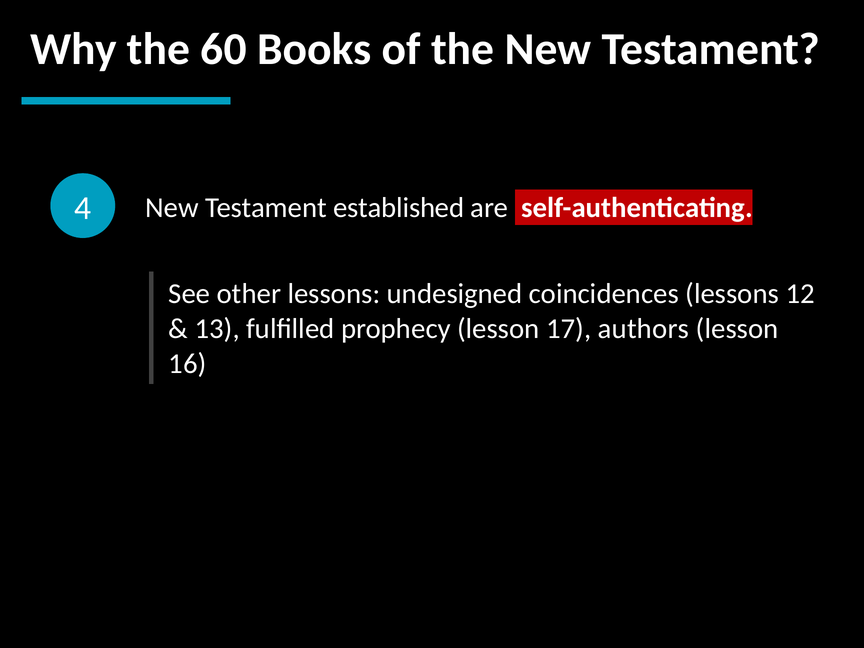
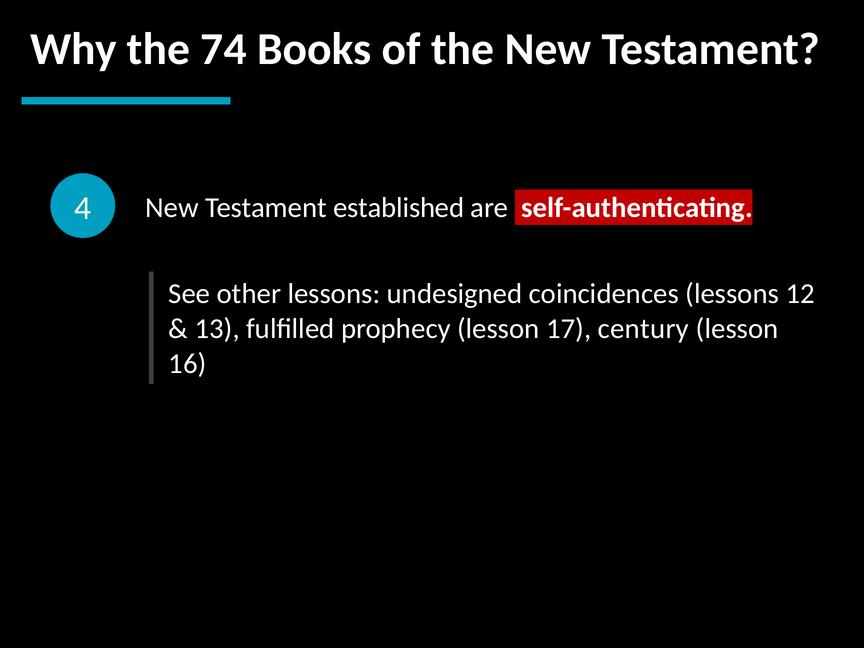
60: 60 -> 74
authors: authors -> century
